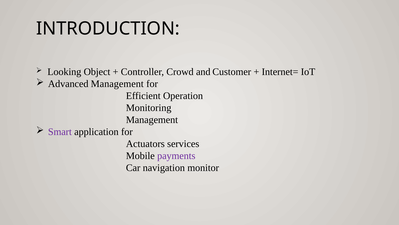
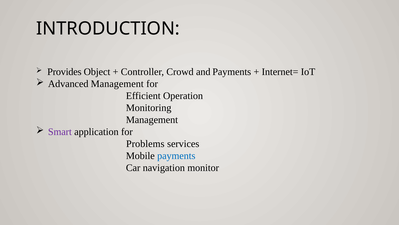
Looking: Looking -> Provides
and Customer: Customer -> Payments
Actuators: Actuators -> Problems
payments at (176, 156) colour: purple -> blue
